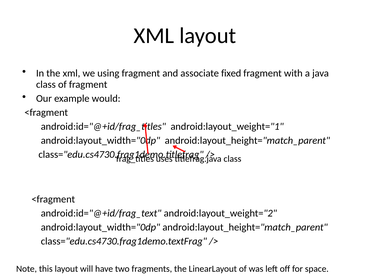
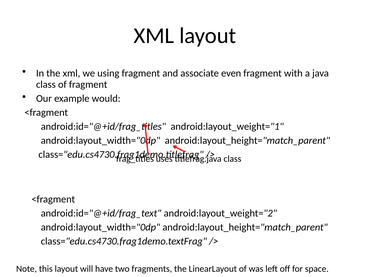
fixed: fixed -> even
